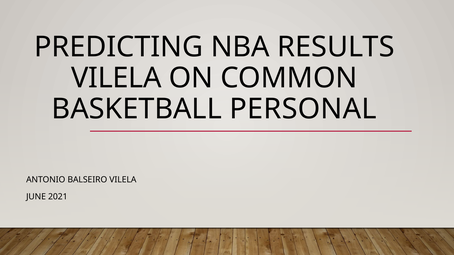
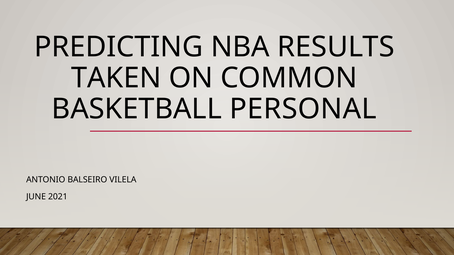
VILELA at (116, 78): VILELA -> TAKEN
